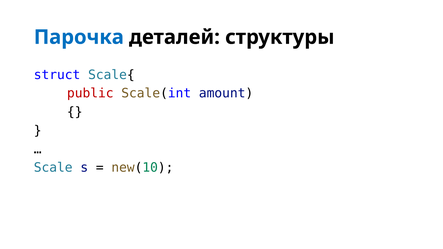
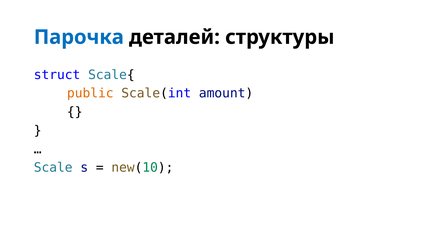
public colour: red -> orange
